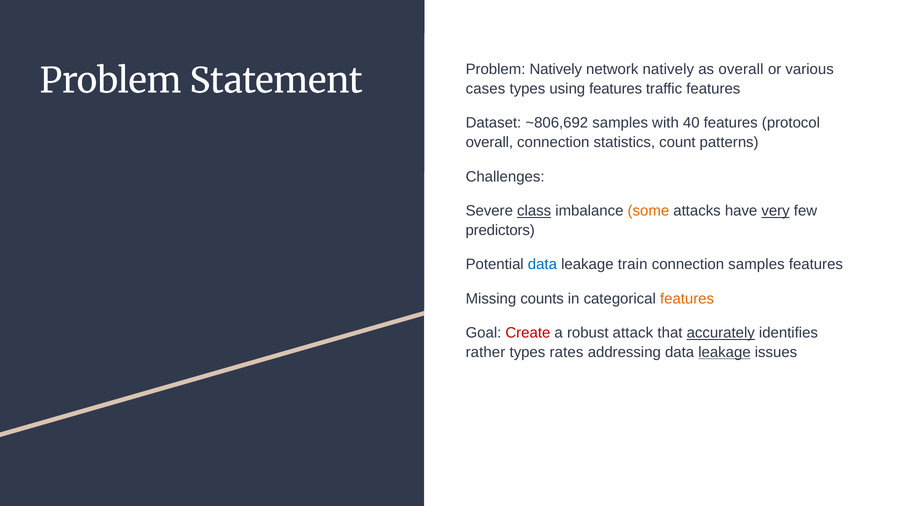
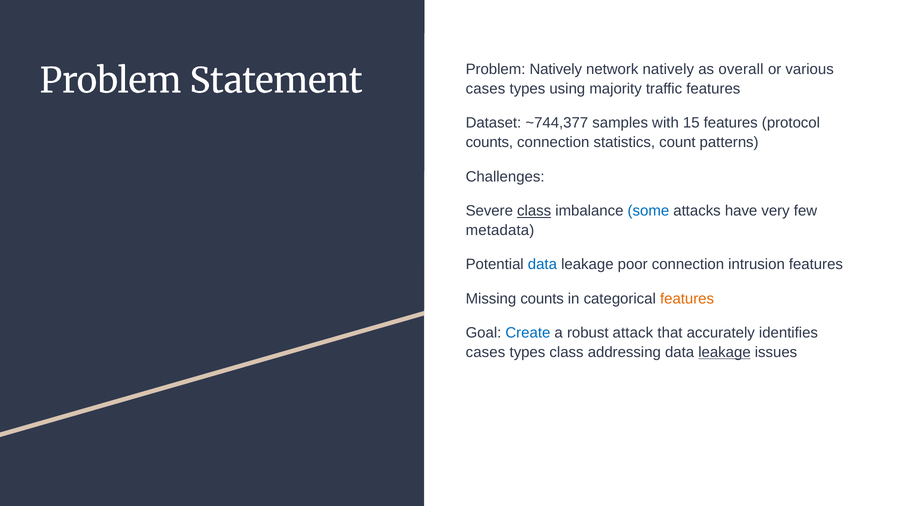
using features: features -> majority
~806,692: ~806,692 -> ~744,377
40: 40 -> 15
overall at (489, 142): overall -> counts
some colour: orange -> blue
very underline: present -> none
predictors: predictors -> metadata
train: train -> poor
connection samples: samples -> intrusion
Create colour: red -> blue
accurately underline: present -> none
rather at (485, 352): rather -> cases
types rates: rates -> class
